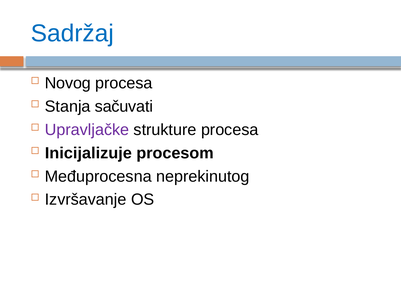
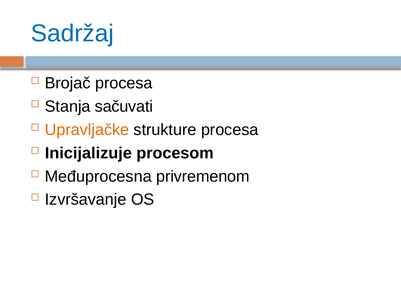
Novog: Novog -> Brojač
Upravljačke colour: purple -> orange
neprekinutog: neprekinutog -> privremenom
